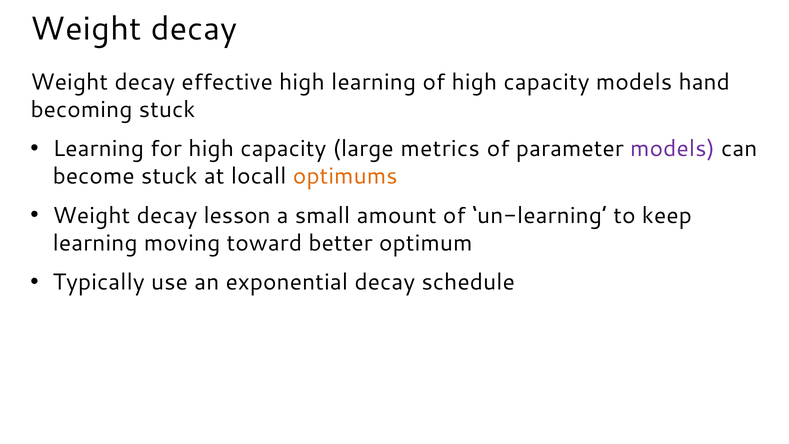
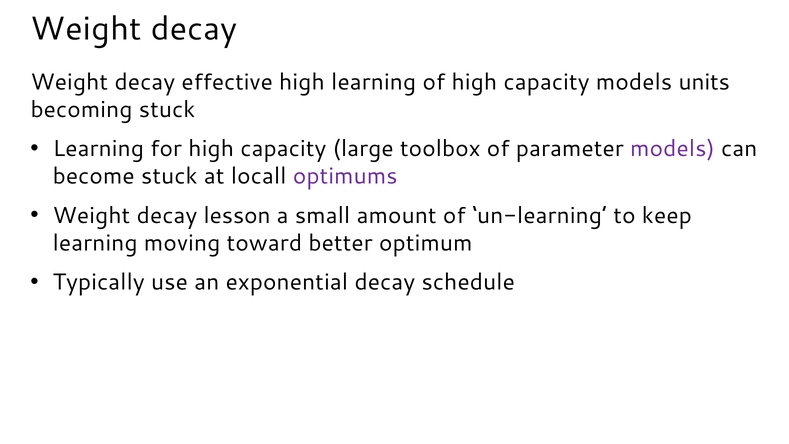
hand: hand -> units
metrics: metrics -> toolbox
optimums colour: orange -> purple
